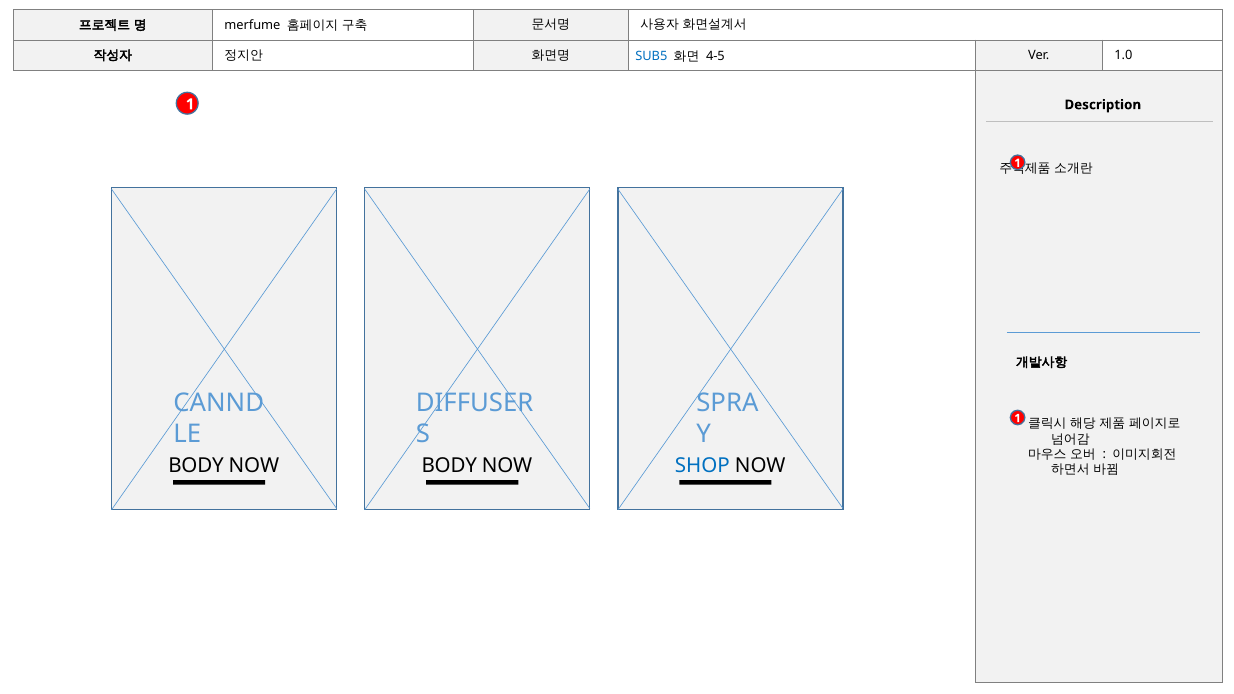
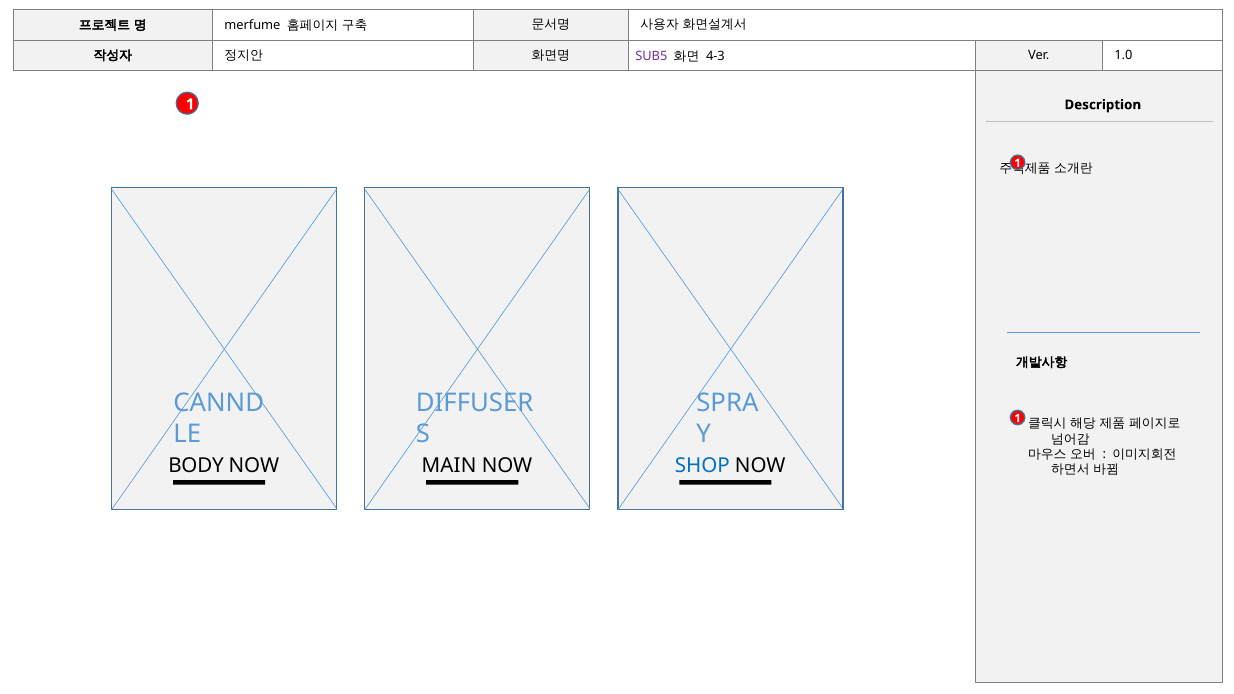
SUB5 colour: blue -> purple
4-5: 4-5 -> 4-3
BODY at (449, 466): BODY -> MAIN
